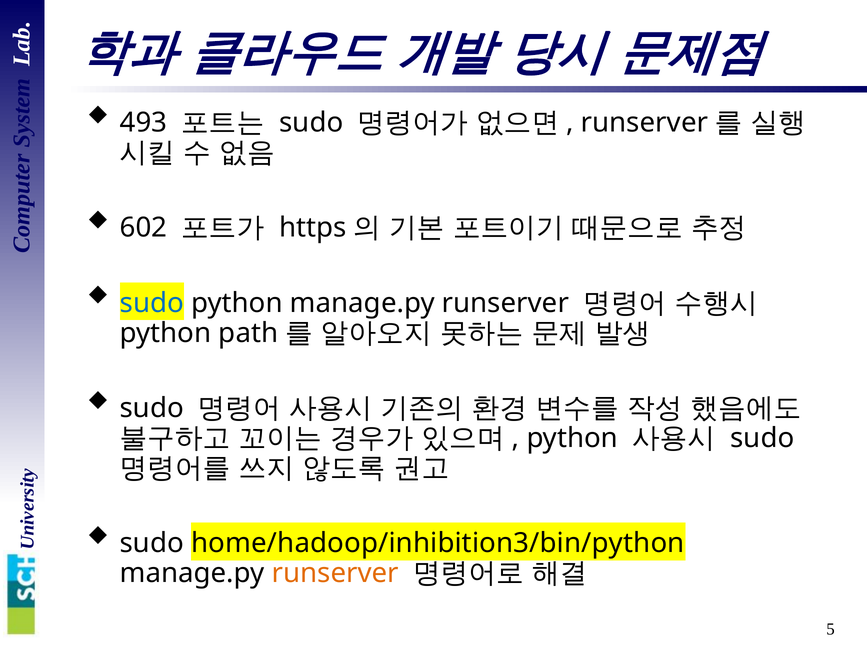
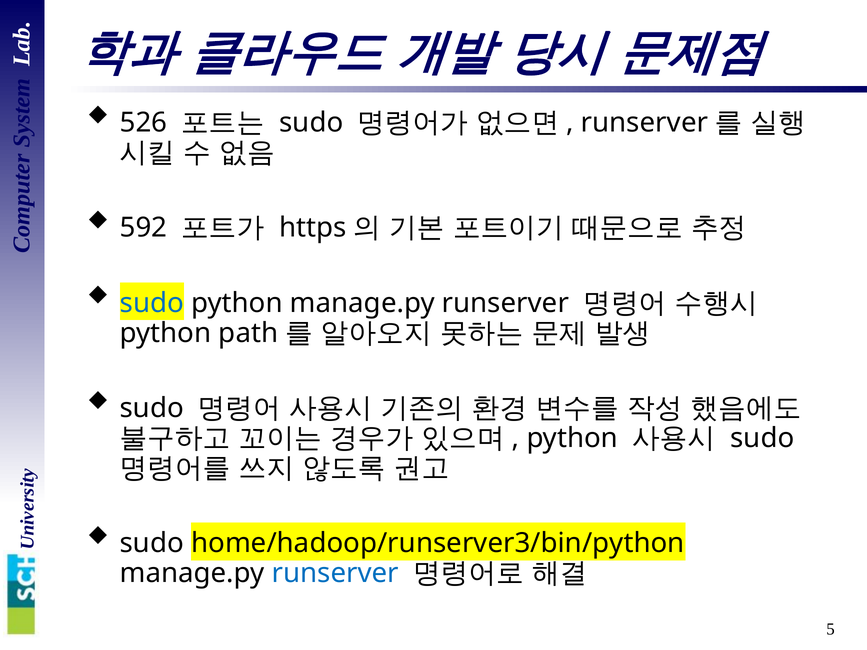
493: 493 -> 526
602: 602 -> 592
home/hadoop/inhibition3/bin/python: home/hadoop/inhibition3/bin/python -> home/hadoop/runserver3/bin/python
runserver at (335, 573) colour: orange -> blue
